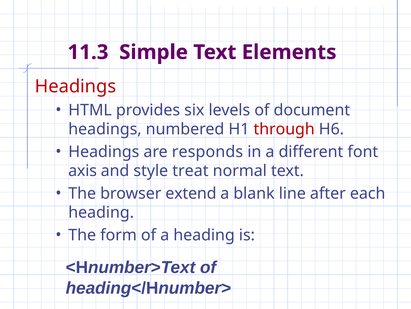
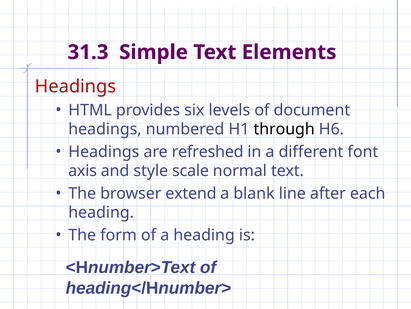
11.3: 11.3 -> 31.3
through colour: red -> black
responds: responds -> refreshed
treat: treat -> scale
